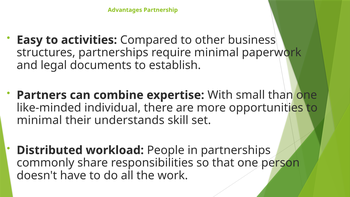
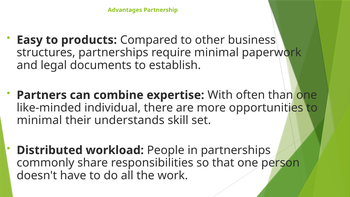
activities: activities -> products
small: small -> often
